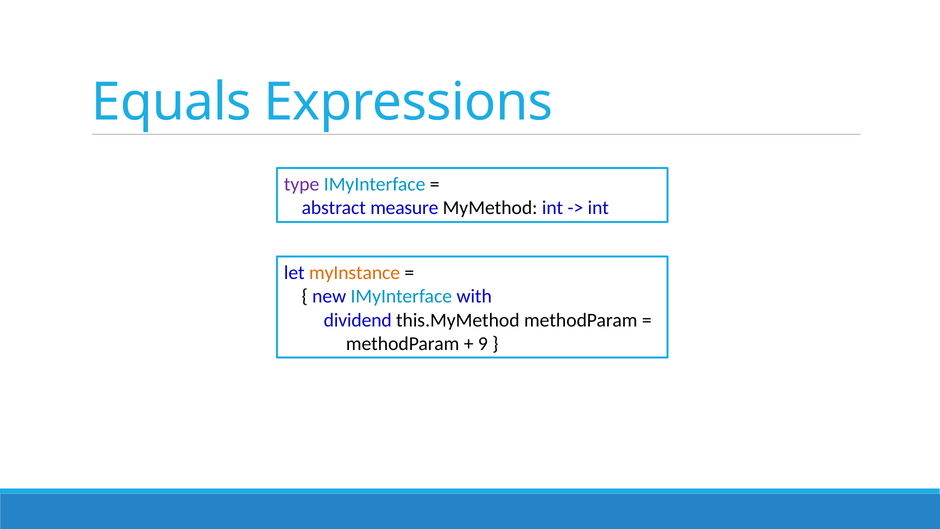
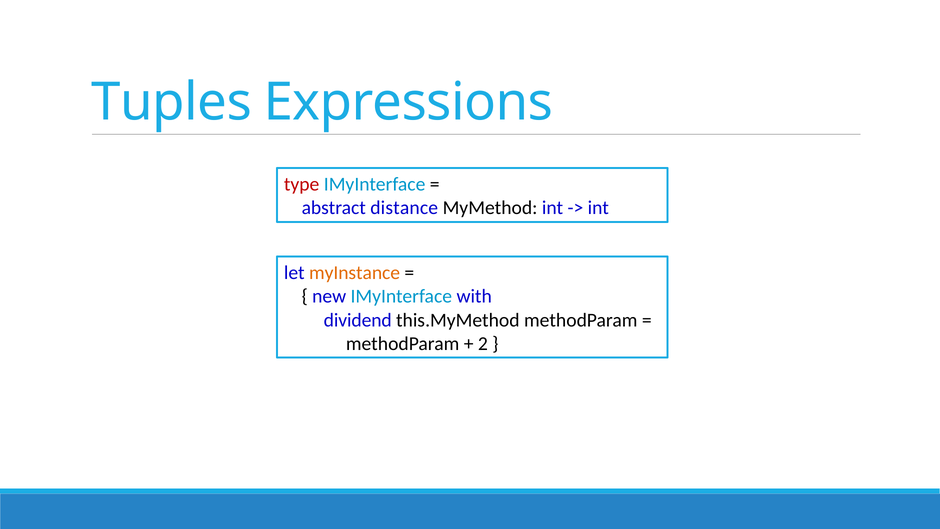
Equals: Equals -> Tuples
type colour: purple -> red
measure: measure -> distance
9: 9 -> 2
